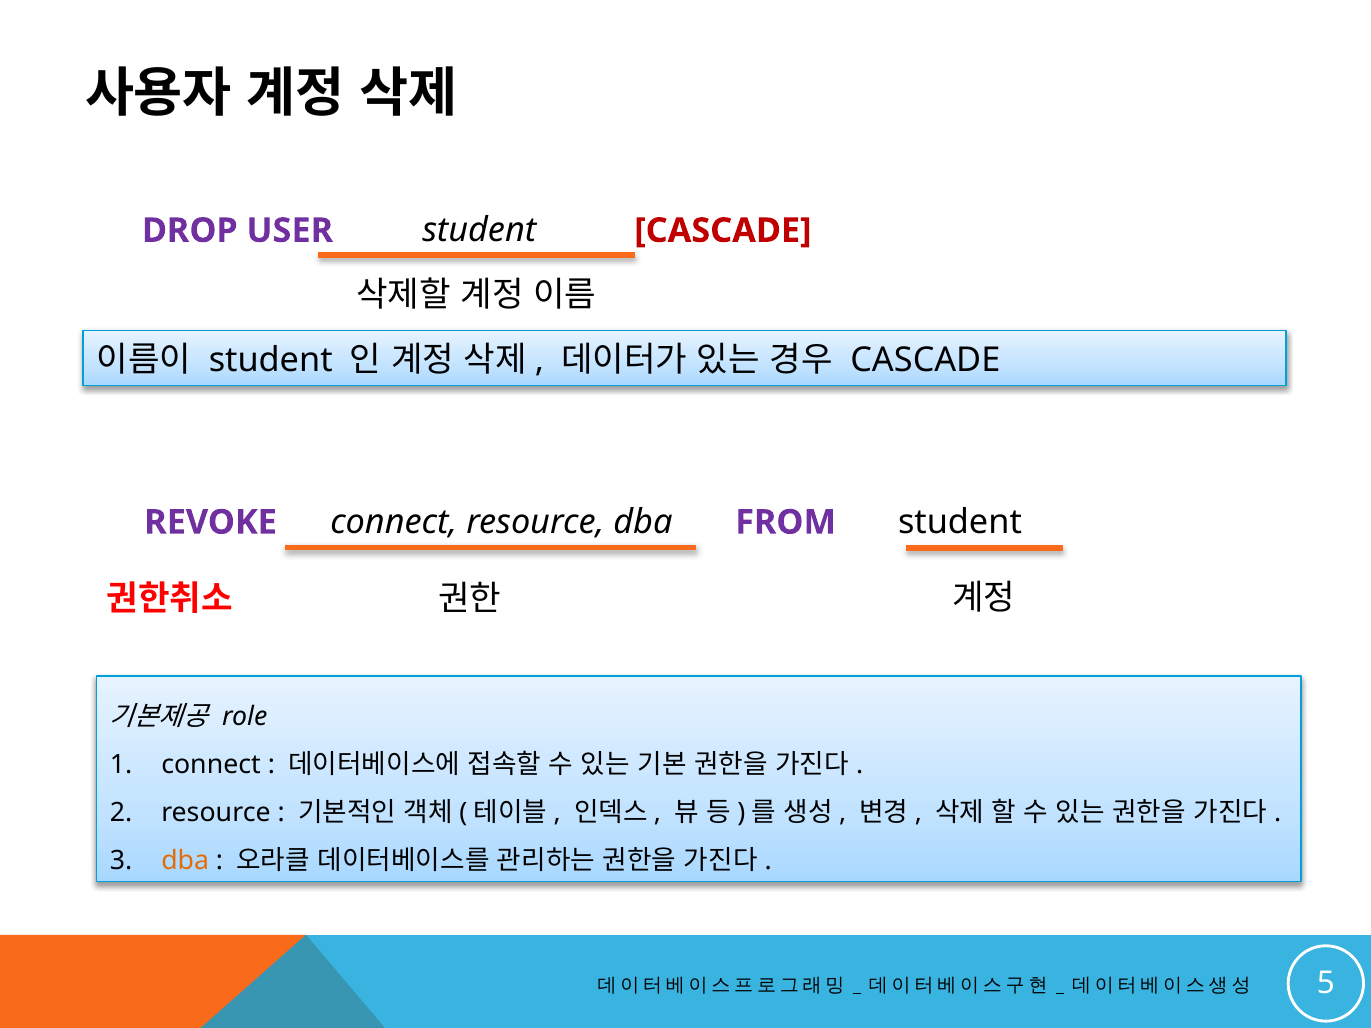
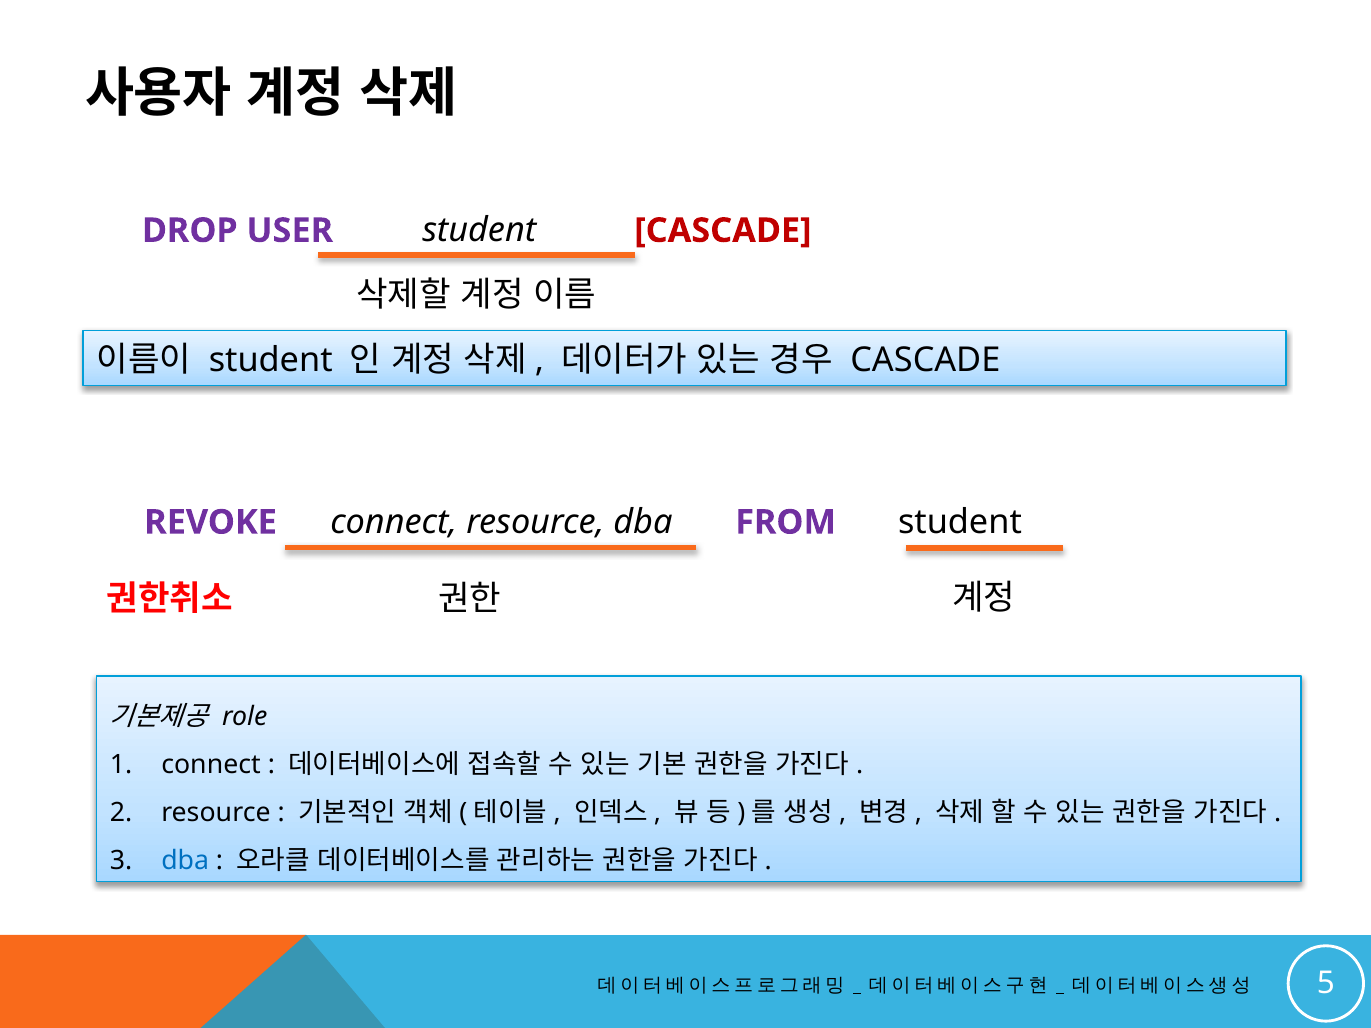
dba at (185, 861) colour: orange -> blue
